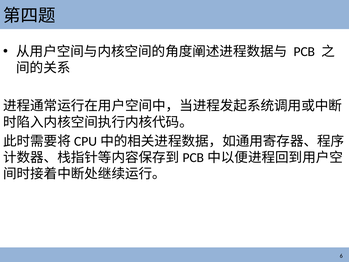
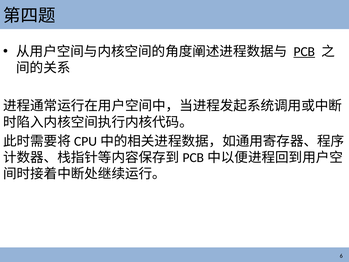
PCB underline: none -> present
